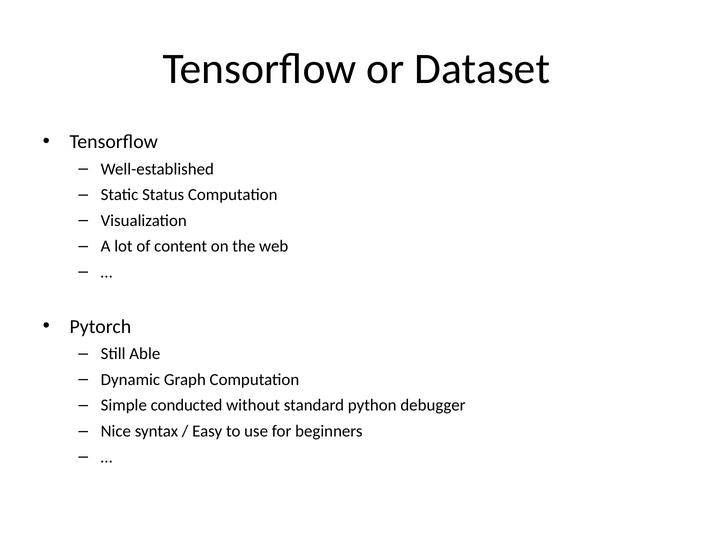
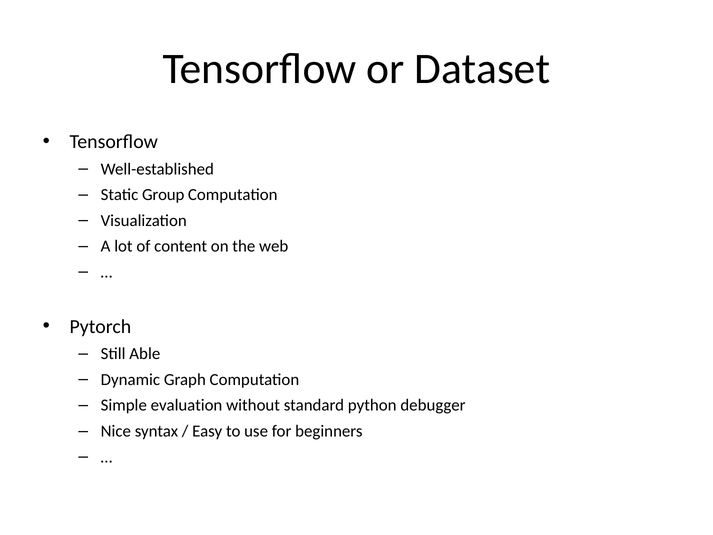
Status: Status -> Group
conducted: conducted -> evaluation
